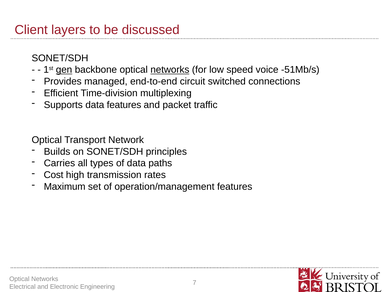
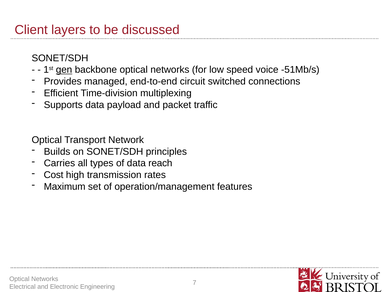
networks at (170, 70) underline: present -> none
data features: features -> payload
paths: paths -> reach
